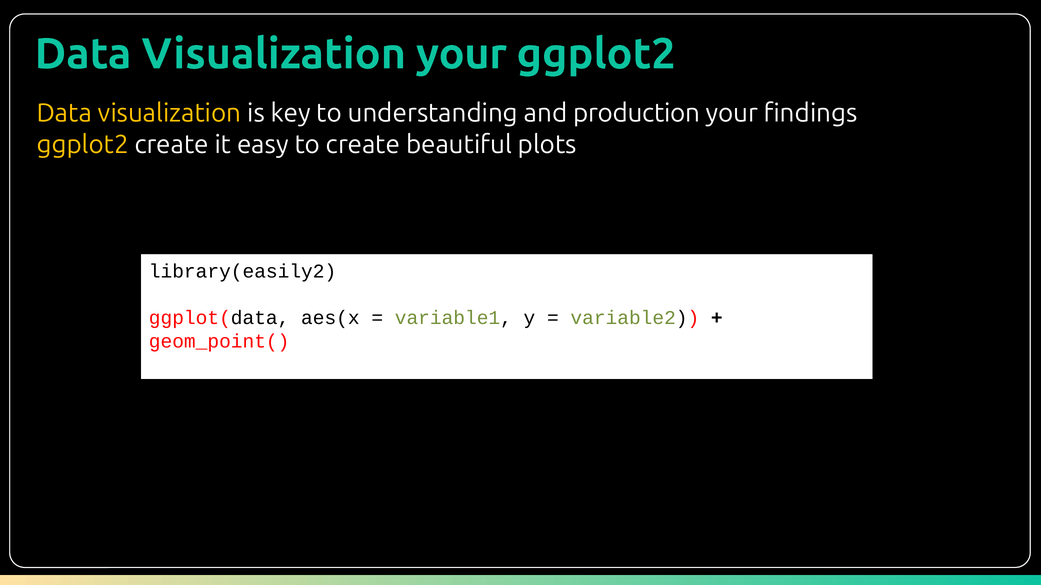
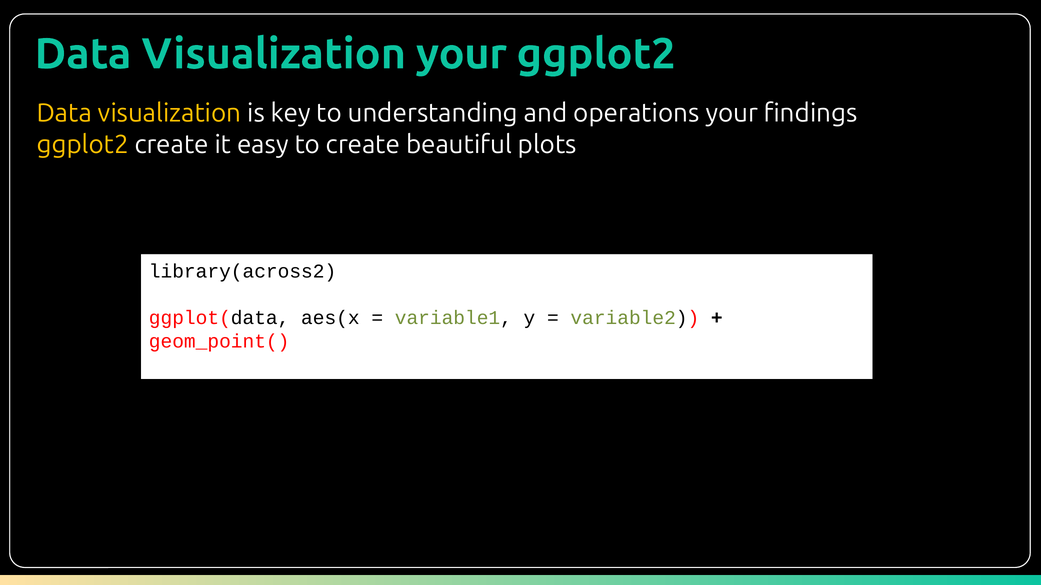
production: production -> operations
library(easily2: library(easily2 -> library(across2
